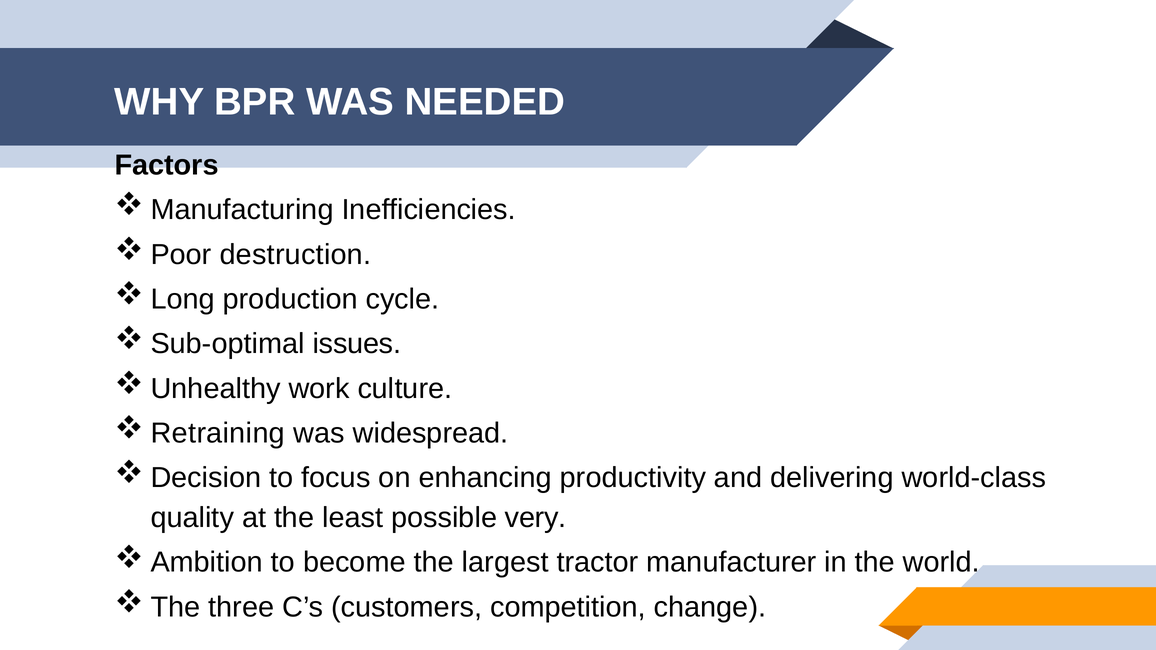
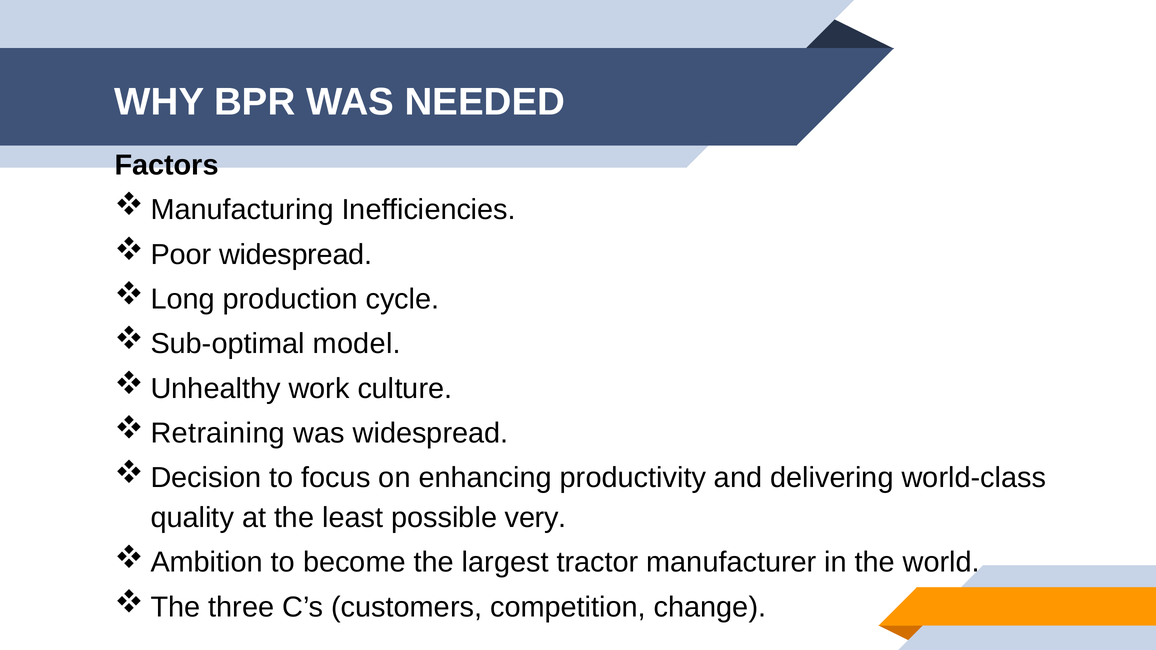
Poor destruction: destruction -> widespread
issues: issues -> model
